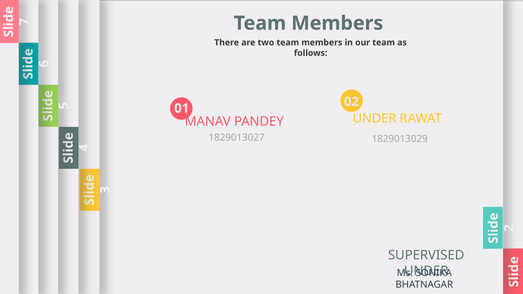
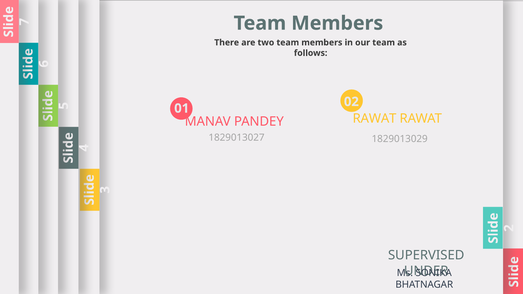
UNDER at (375, 119): UNDER -> RAWAT
